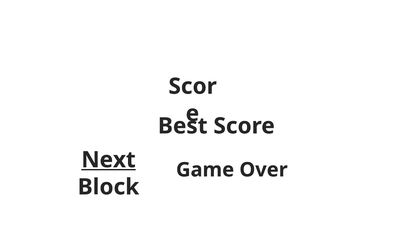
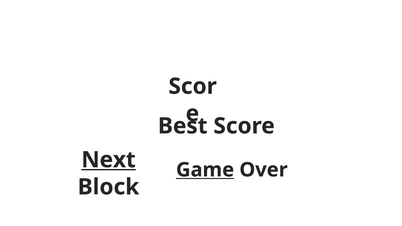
Game underline: none -> present
